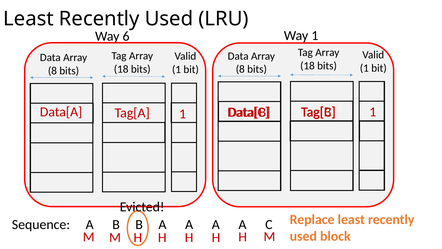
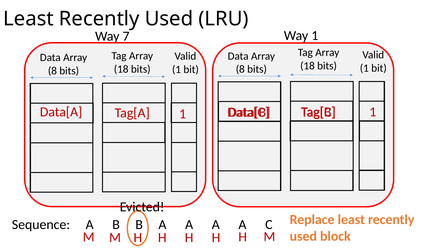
6: 6 -> 7
